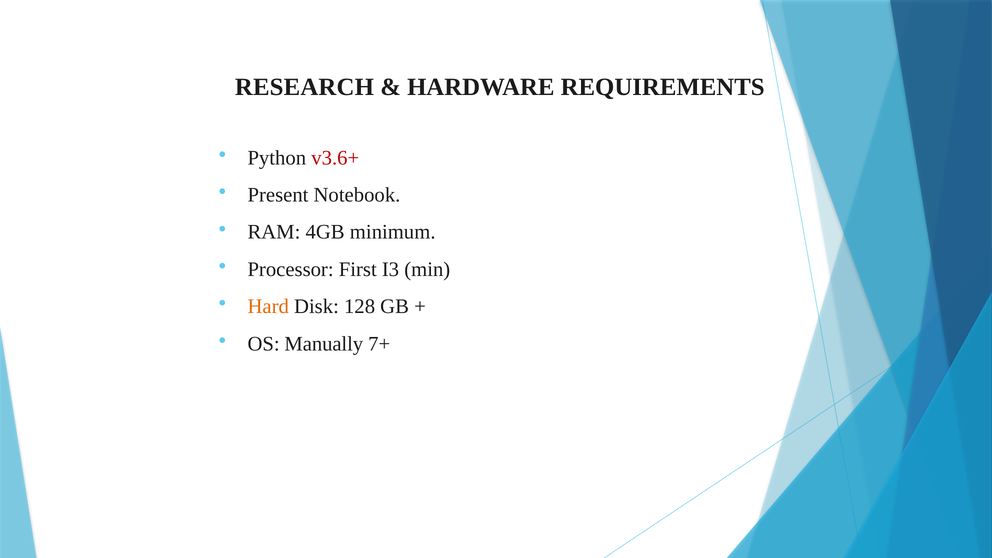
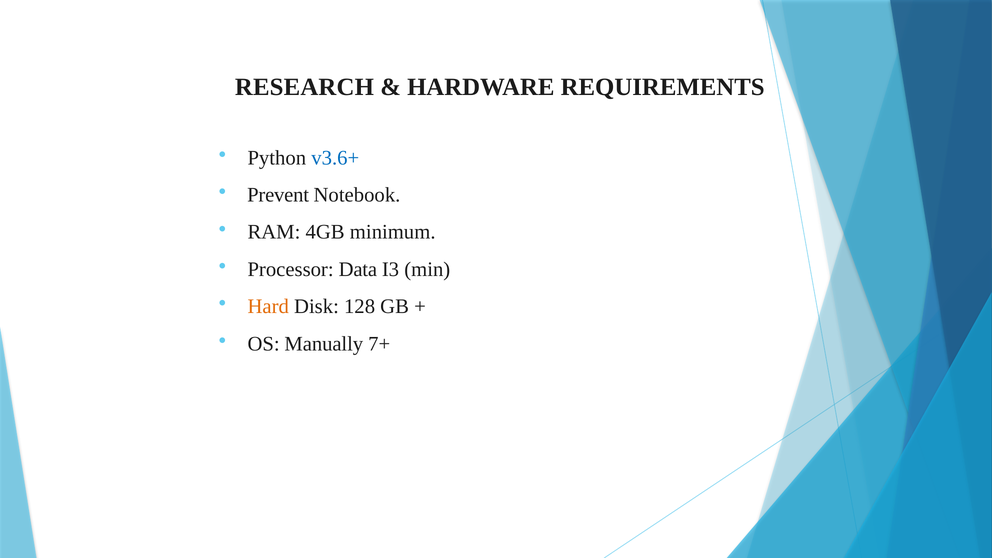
v3.6+ colour: red -> blue
Present: Present -> Prevent
First: First -> Data
